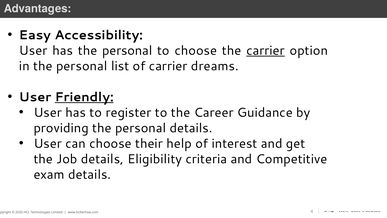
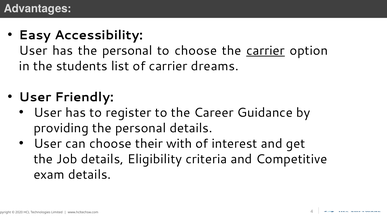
in the personal: personal -> students
Friendly underline: present -> none
help: help -> with
